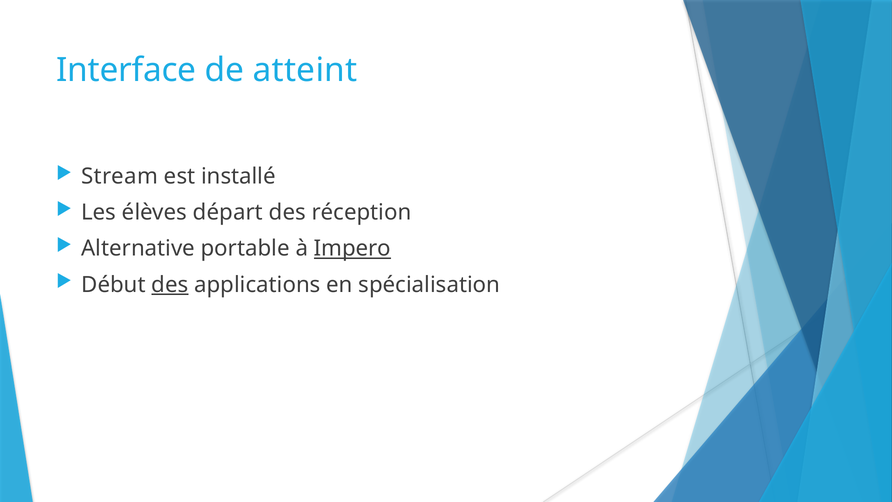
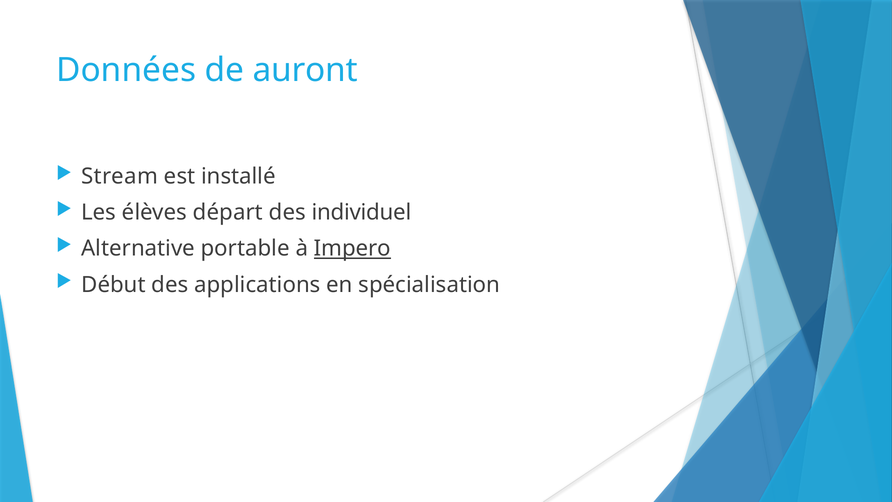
Interface: Interface -> Données
atteint: atteint -> auront
réception: réception -> individuel
des at (170, 284) underline: present -> none
